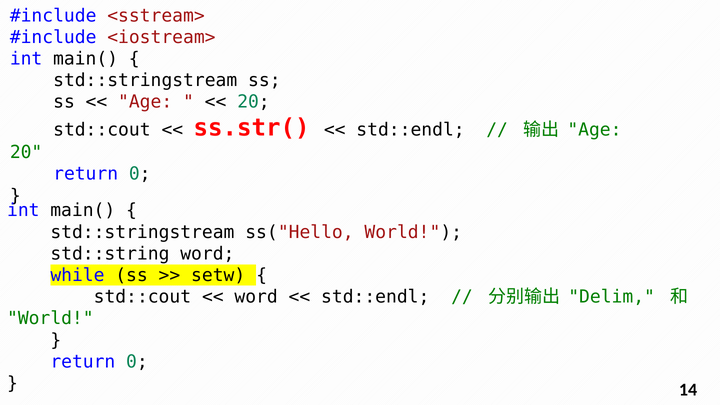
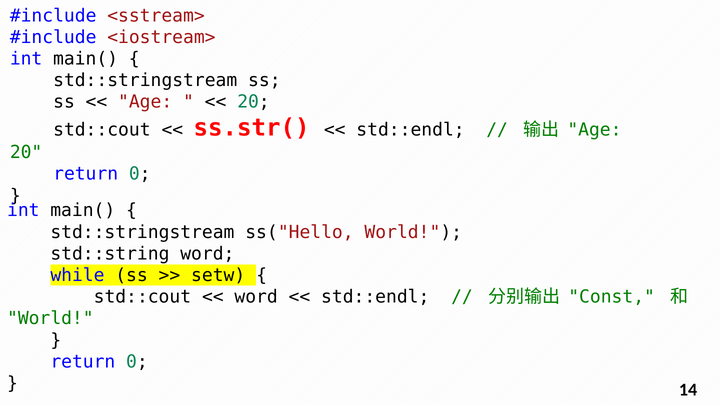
Delim: Delim -> Const
